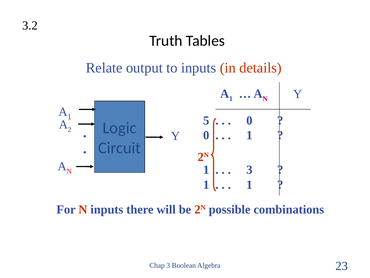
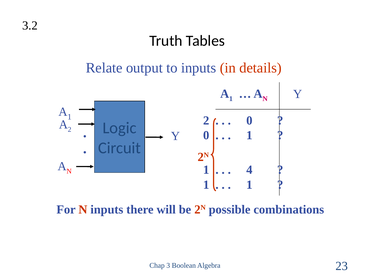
1 5: 5 -> 2
3 at (249, 170): 3 -> 4
